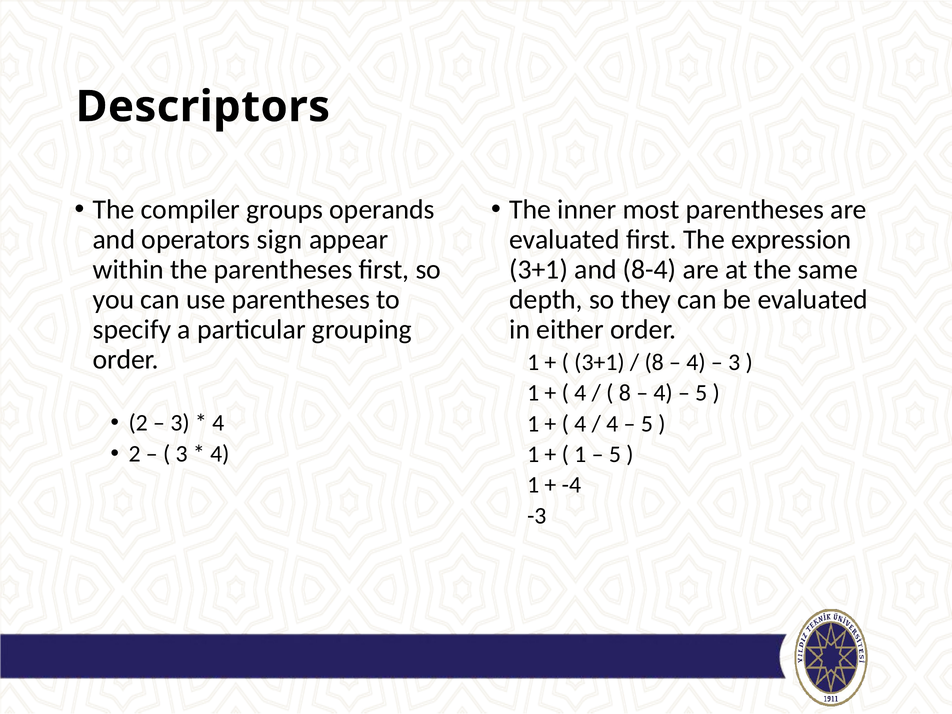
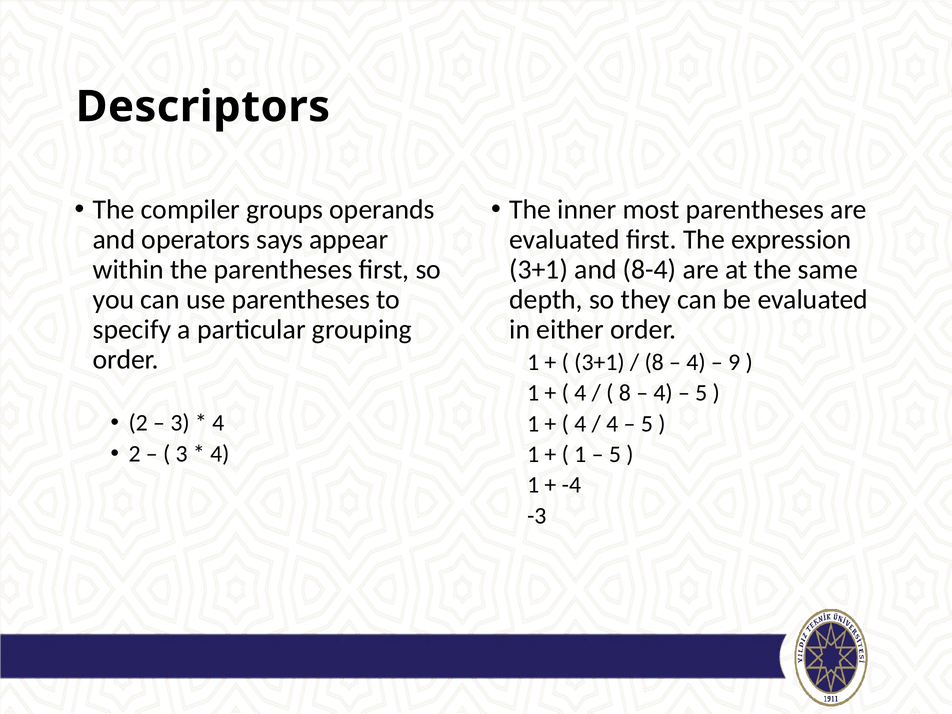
sign: sign -> says
3 at (734, 362): 3 -> 9
